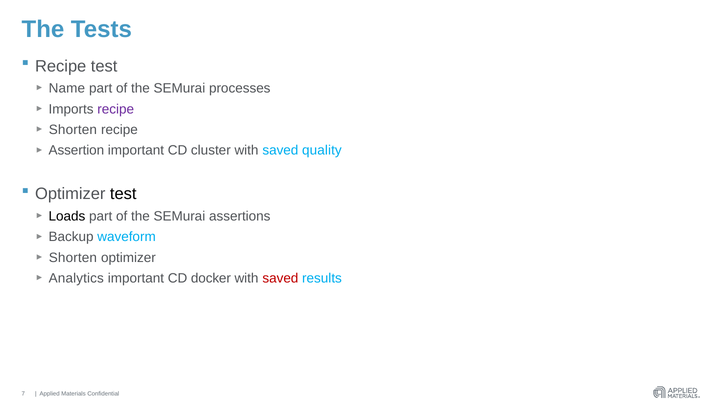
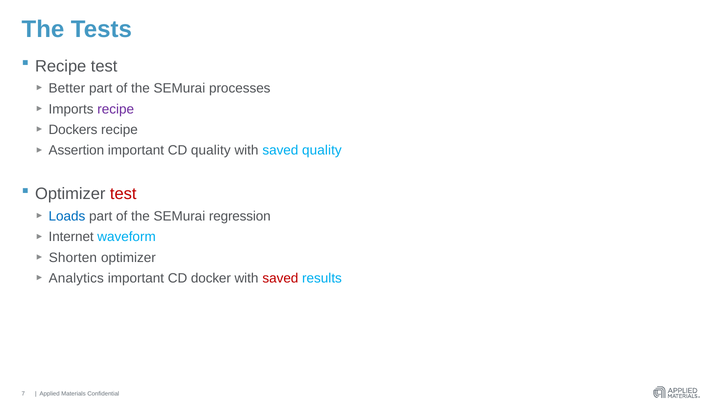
Name: Name -> Better
Shorten at (73, 130): Shorten -> Dockers
CD cluster: cluster -> quality
test at (123, 194) colour: black -> red
Loads colour: black -> blue
assertions: assertions -> regression
Backup: Backup -> Internet
